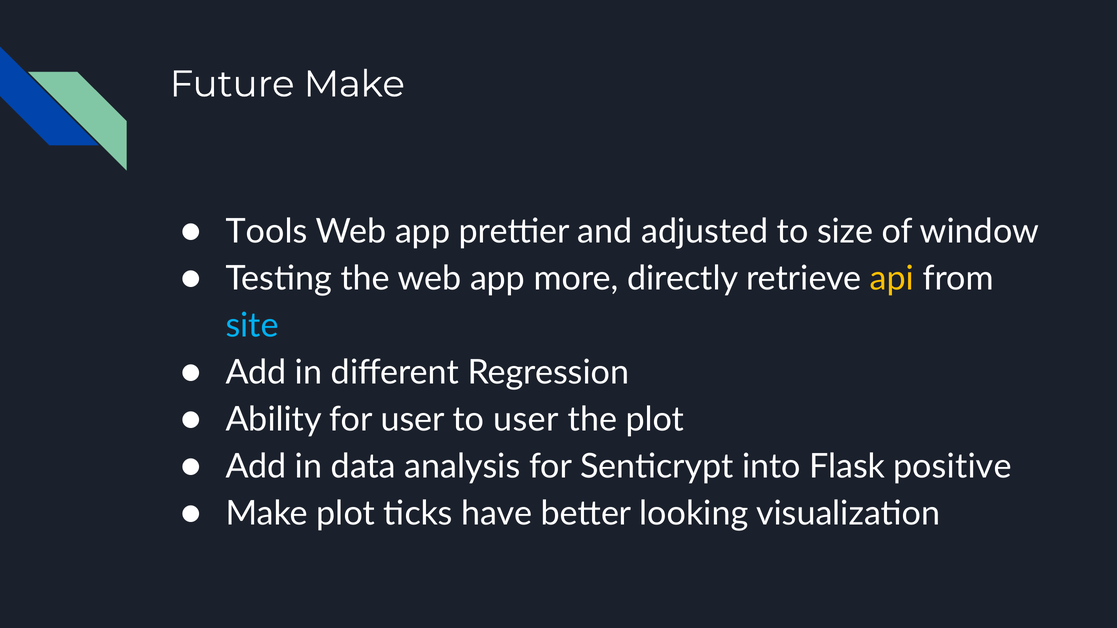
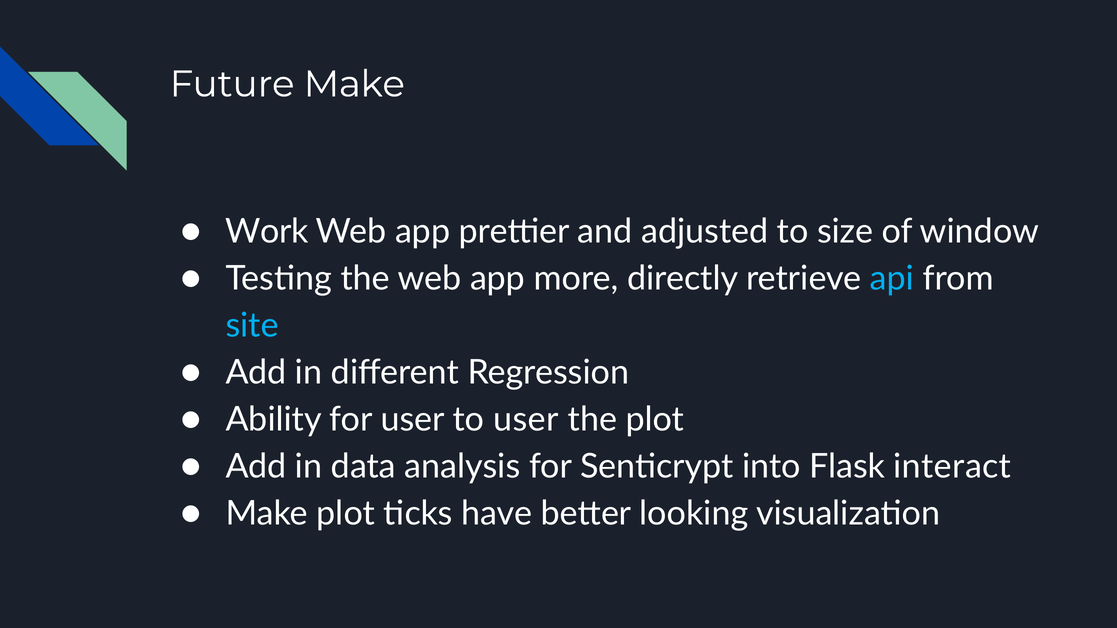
Tools: Tools -> Work
api colour: yellow -> light blue
positive: positive -> interact
